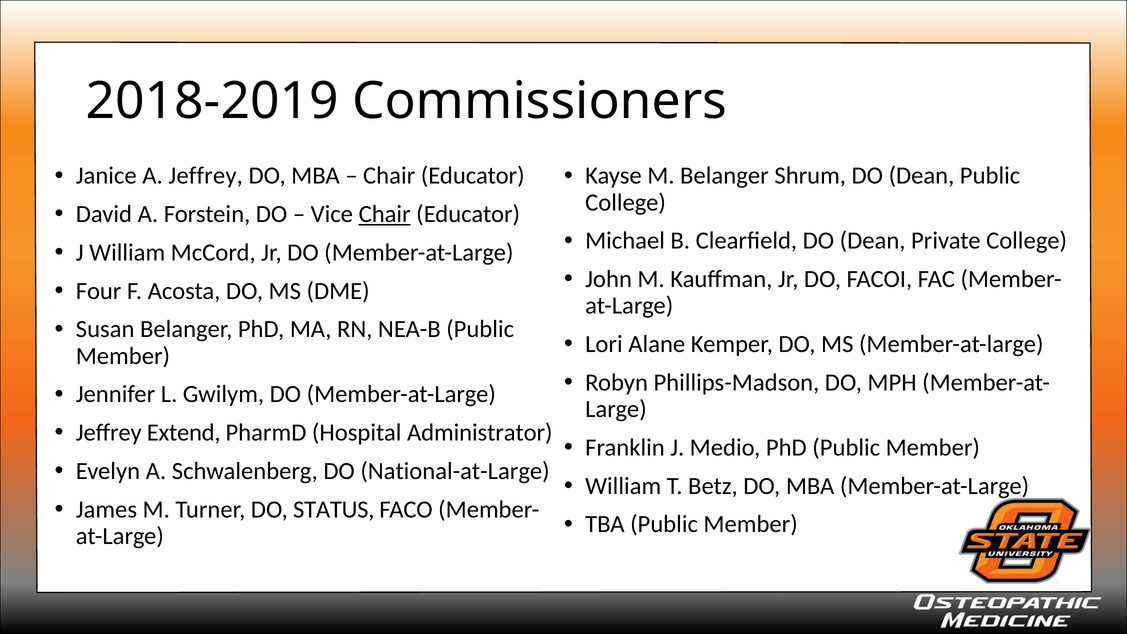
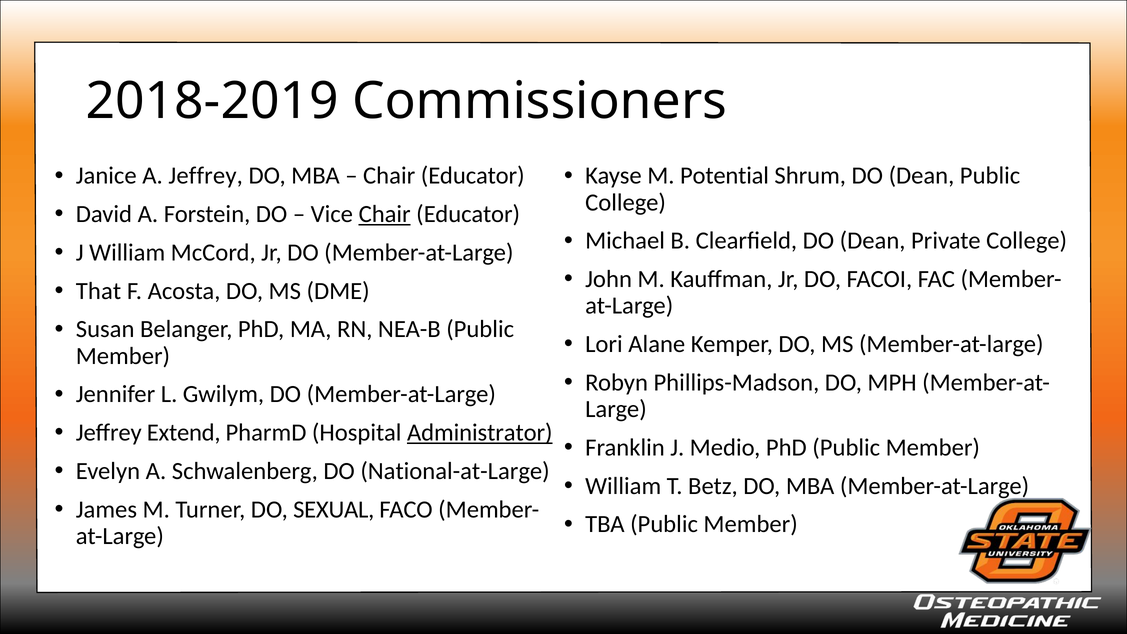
M Belanger: Belanger -> Potential
Four: Four -> That
Administrator underline: none -> present
STATUS: STATUS -> SEXUAL
